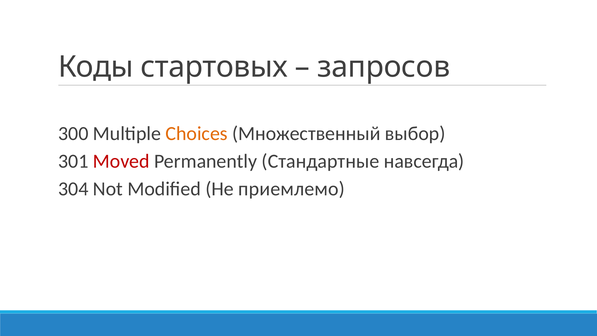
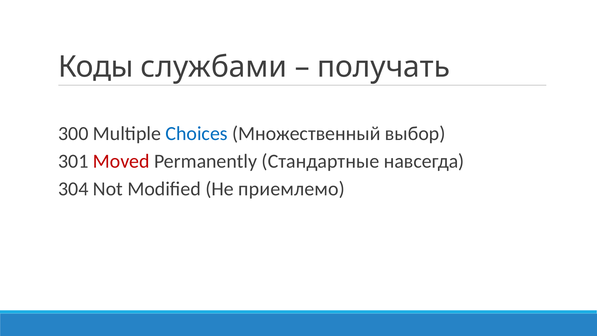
стартовых: стартовых -> службами
запросов: запросов -> получать
Choices colour: orange -> blue
